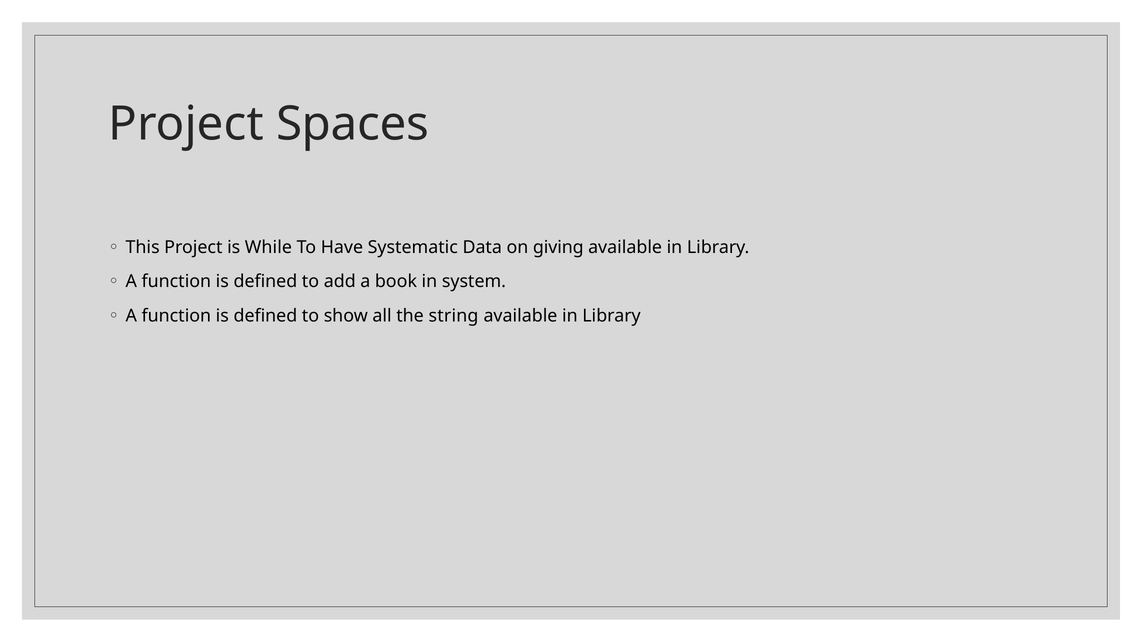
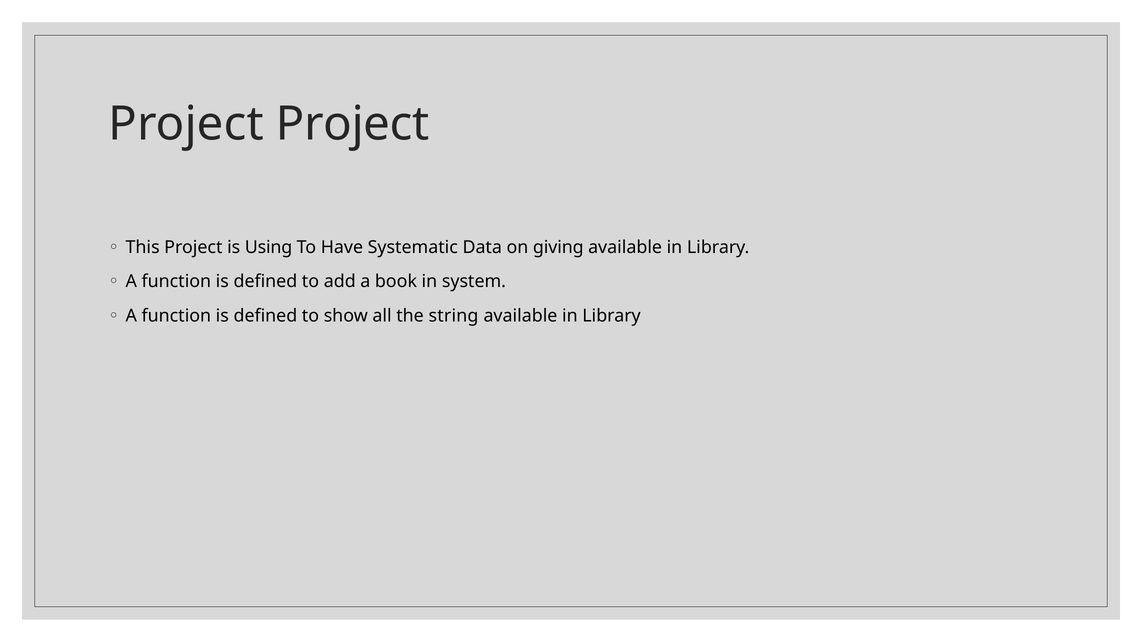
Project Spaces: Spaces -> Project
While: While -> Using
